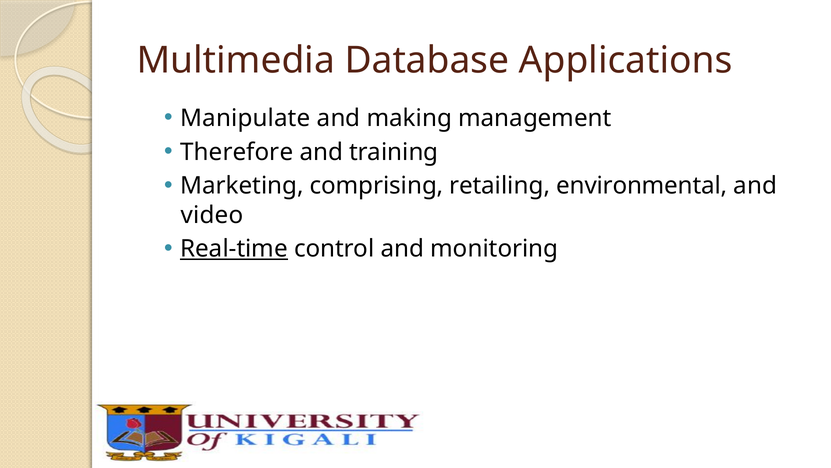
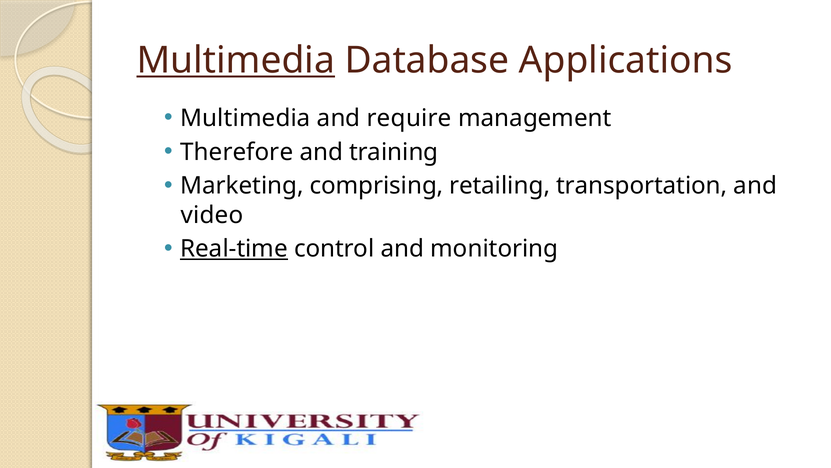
Multimedia at (236, 60) underline: none -> present
Manipulate at (245, 118): Manipulate -> Multimedia
making: making -> require
environmental: environmental -> transportation
